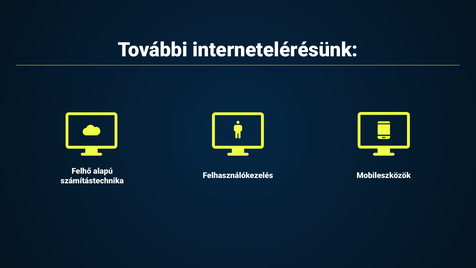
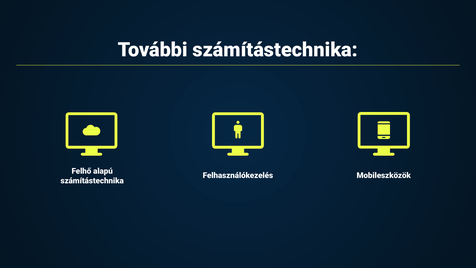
További internetelérésünk: internetelérésünk -> számítástechnika
